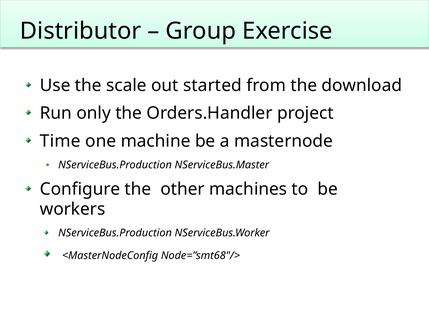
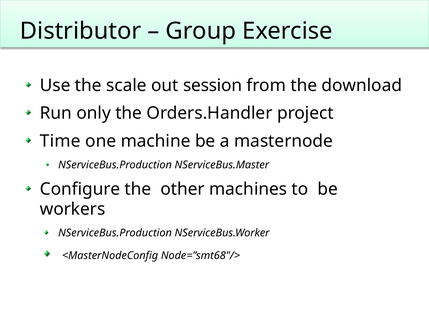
started: started -> session
